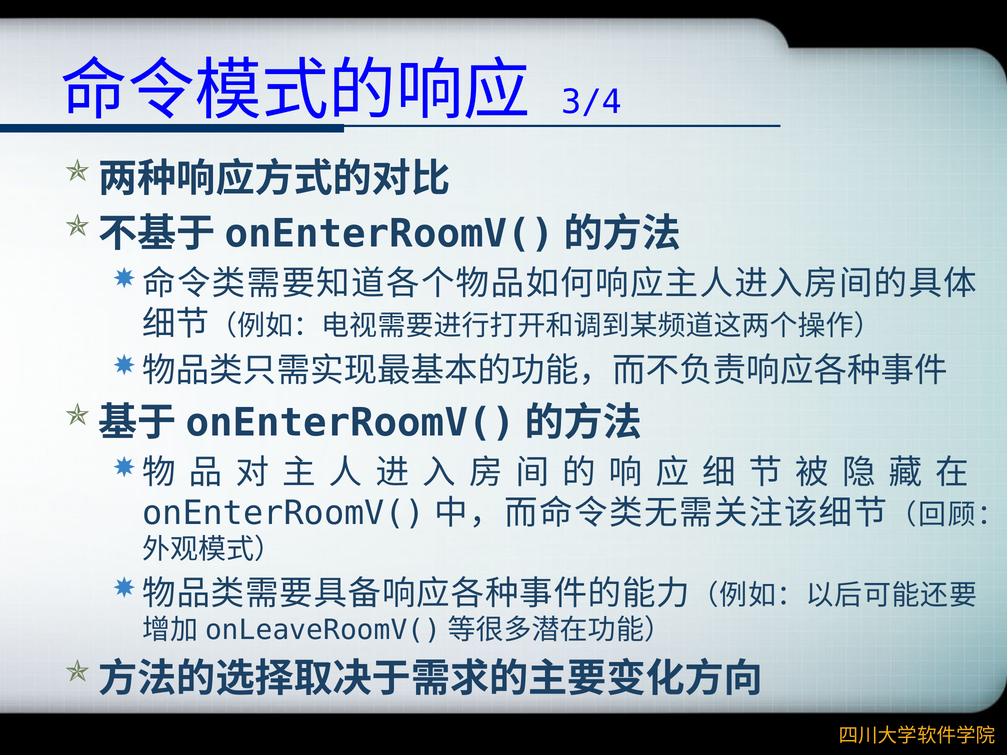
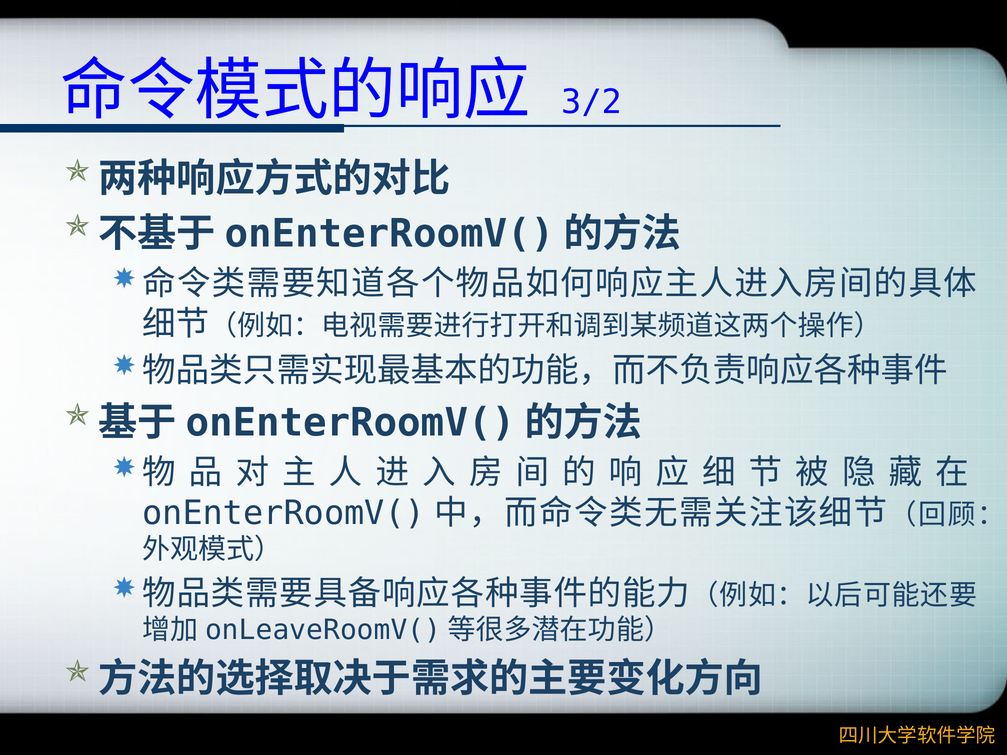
3/4: 3/4 -> 3/2
